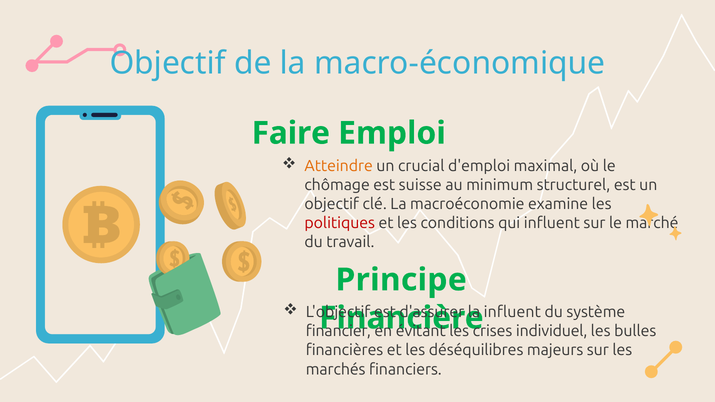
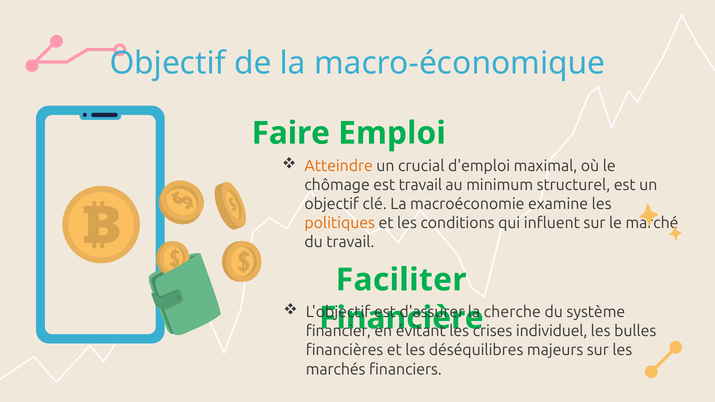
est suisse: suisse -> travail
politiques colour: red -> orange
Principe: Principe -> Faciliter
influent at (512, 312): influent -> cherche
